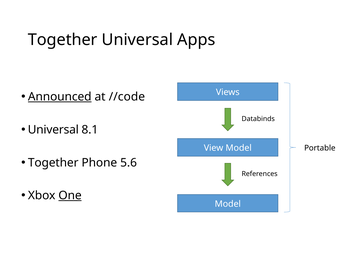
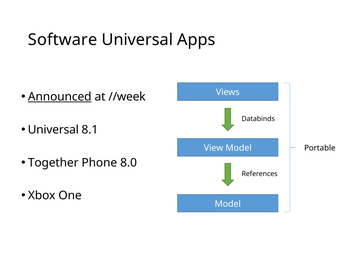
Together at (63, 40): Together -> Software
//code: //code -> //week
5.6: 5.6 -> 8.0
One underline: present -> none
